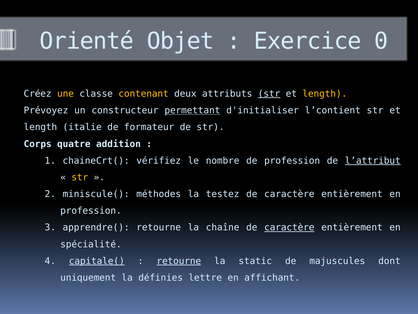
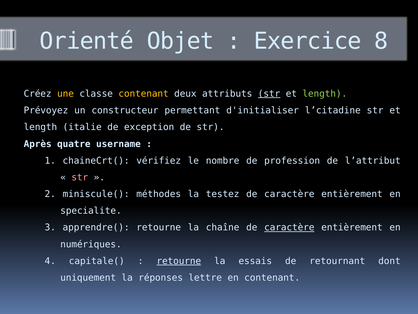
0: 0 -> 8
length at (325, 94) colour: yellow -> light green
permettant underline: present -> none
l’contient: l’contient -> l’citadine
formateur: formateur -> exception
Corps: Corps -> Après
addition: addition -> username
l’attribut underline: present -> none
str at (80, 177) colour: yellow -> pink
profession at (91, 211): profession -> specialite
spécialité: spécialité -> numériques
capitale( underline: present -> none
static: static -> essais
majuscules: majuscules -> retournant
définies: définies -> réponses
en affichant: affichant -> contenant
